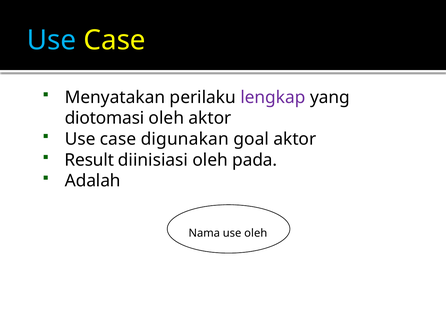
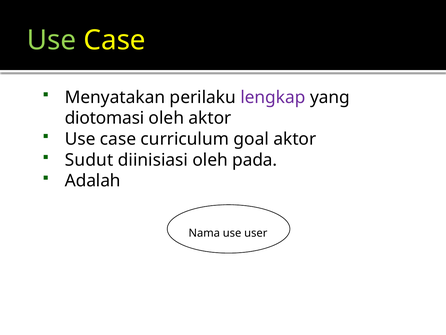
Use at (51, 40) colour: light blue -> light green
digunakan: digunakan -> curriculum
Result: Result -> Sudut
use oleh: oleh -> user
